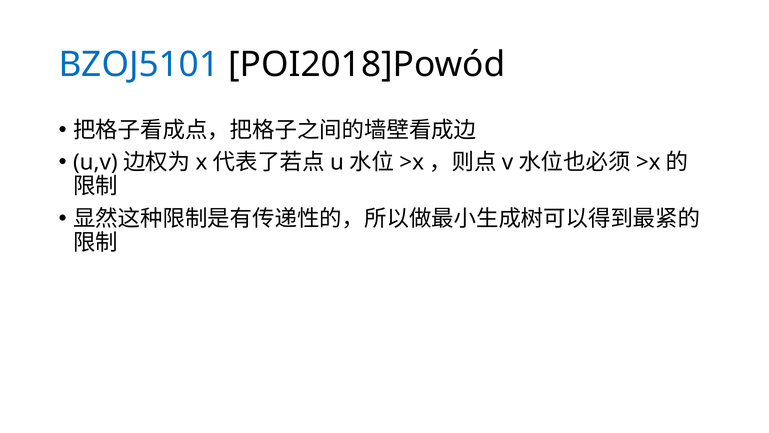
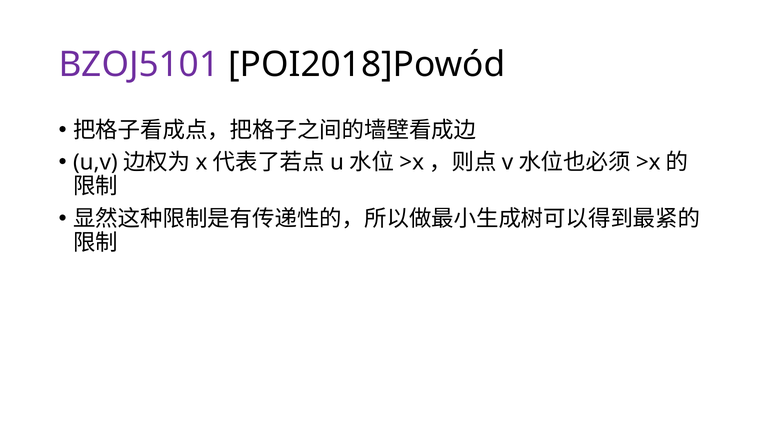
BZOJ5101 colour: blue -> purple
